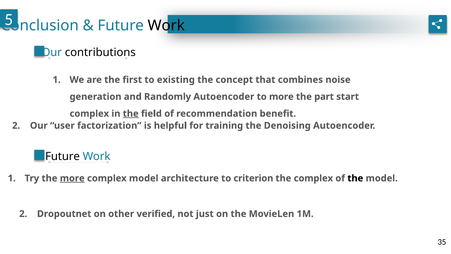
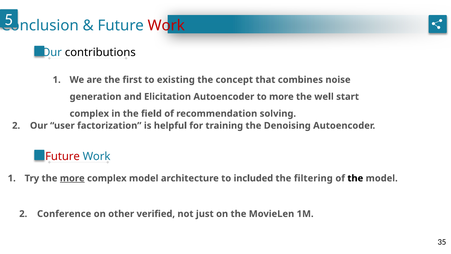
Work at (166, 25) colour: black -> red
Randomly: Randomly -> Elicitation
part: part -> well
the at (131, 113) underline: present -> none
benefit: benefit -> solving
Future at (63, 156) colour: black -> red
criterion: criterion -> included
the complex: complex -> filtering
Dropoutnet: Dropoutnet -> Conference
